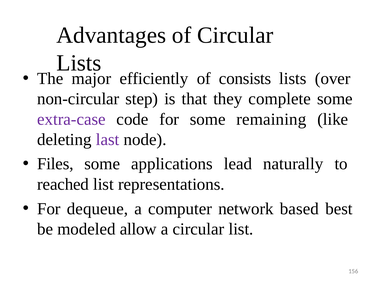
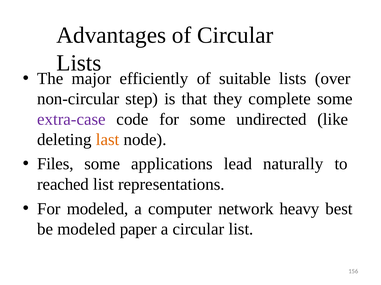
consists: consists -> suitable
remaining: remaining -> undirected
last colour: purple -> orange
For dequeue: dequeue -> modeled
based: based -> heavy
allow: allow -> paper
